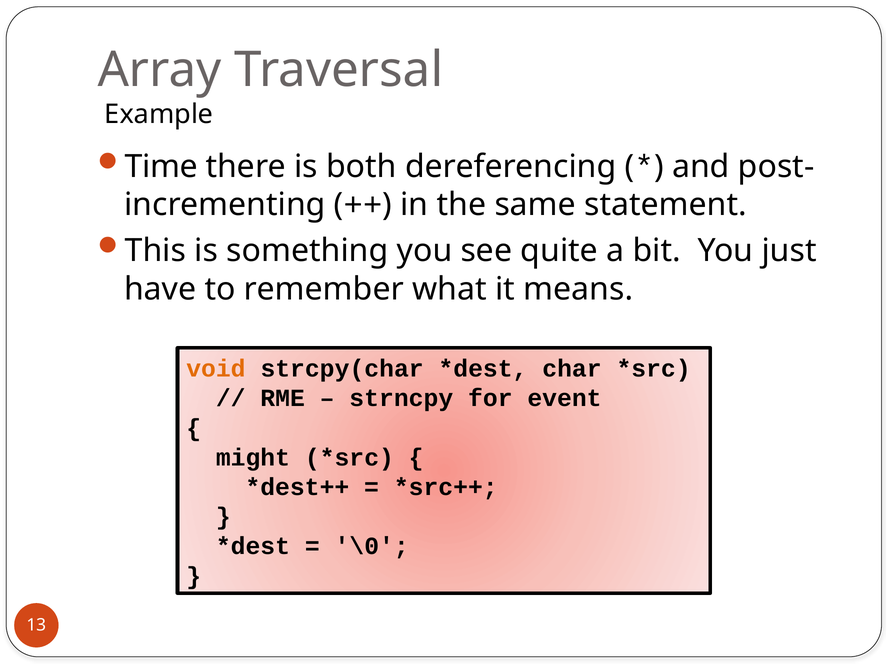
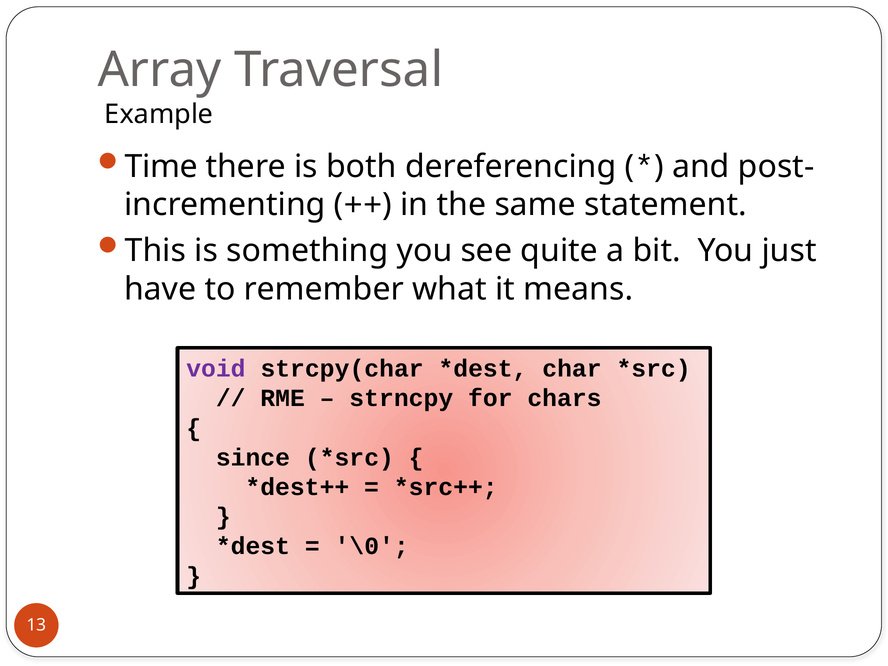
void colour: orange -> purple
event: event -> chars
might: might -> since
